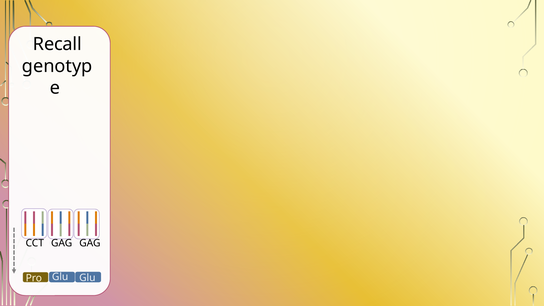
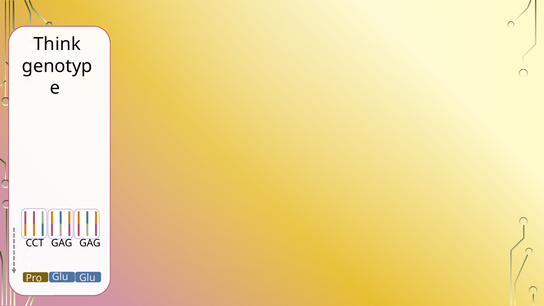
Recall: Recall -> Think
